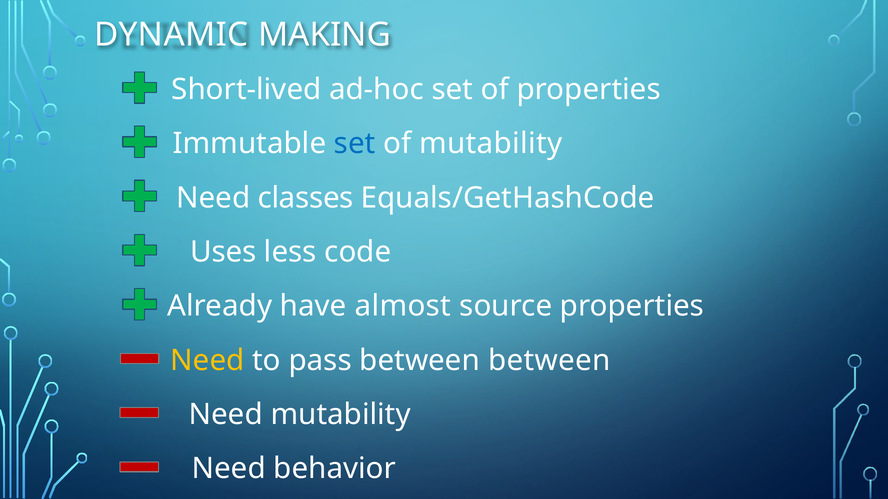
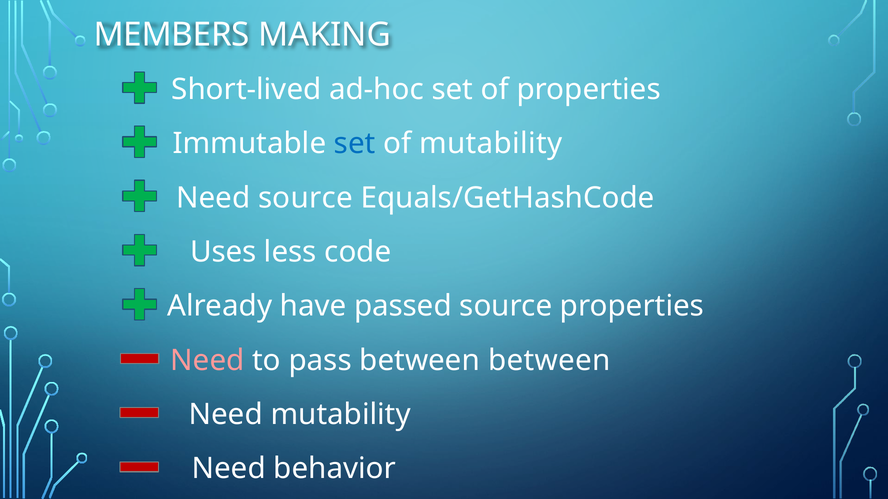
DYNAMIC: DYNAMIC -> MEMBERS
Need classes: classes -> source
almost: almost -> passed
Need at (208, 361) colour: yellow -> pink
